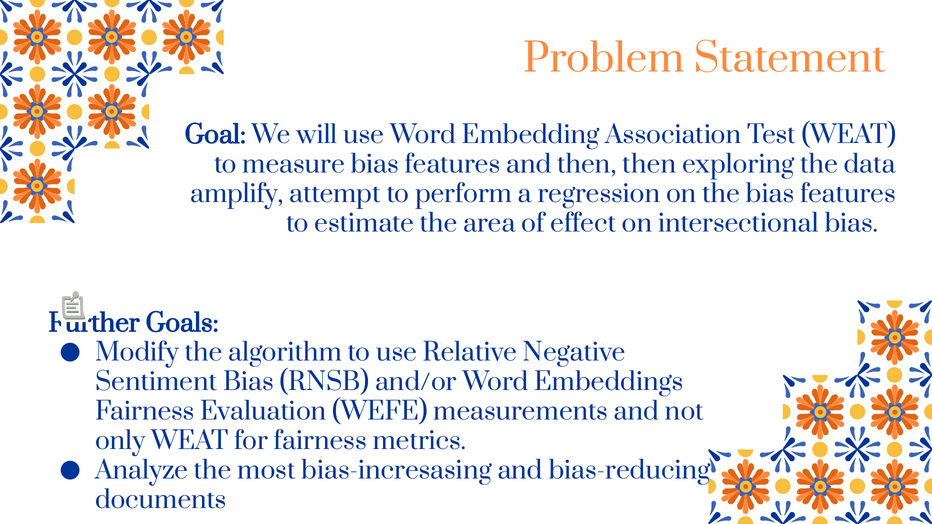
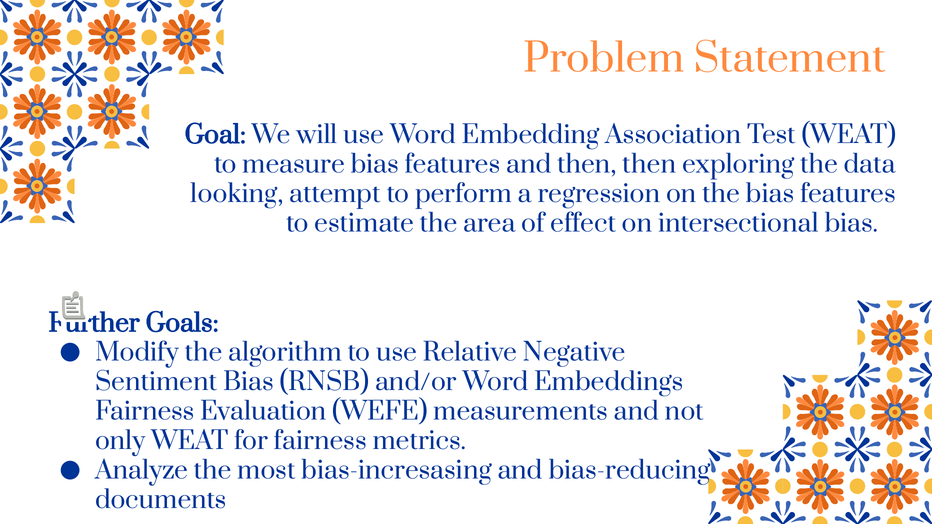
amplify: amplify -> looking
